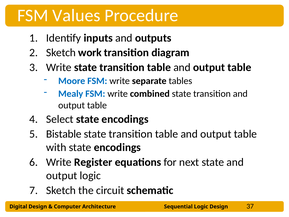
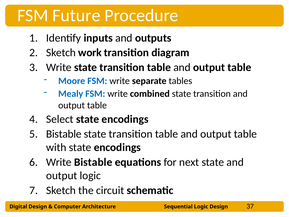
Values: Values -> Future
Write Register: Register -> Bistable
